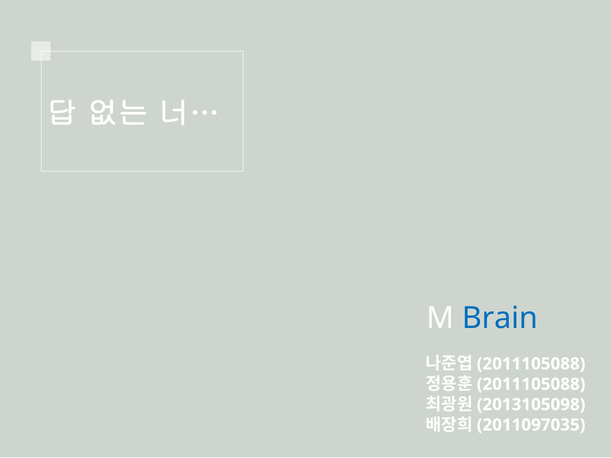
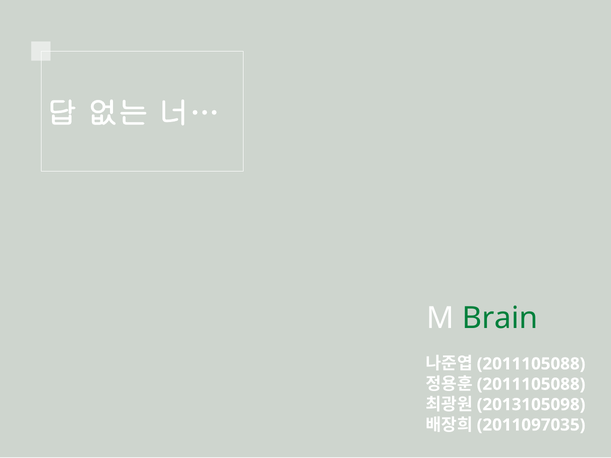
Brain colour: blue -> green
